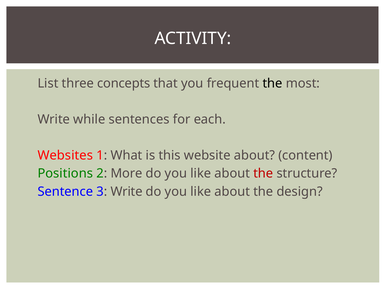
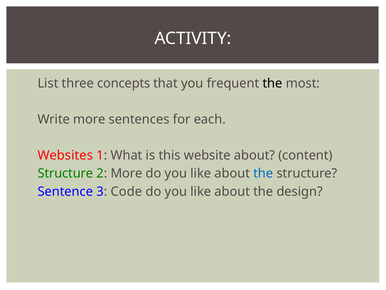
Write while: while -> more
Positions at (65, 173): Positions -> Structure
the at (263, 173) colour: red -> blue
3 Write: Write -> Code
